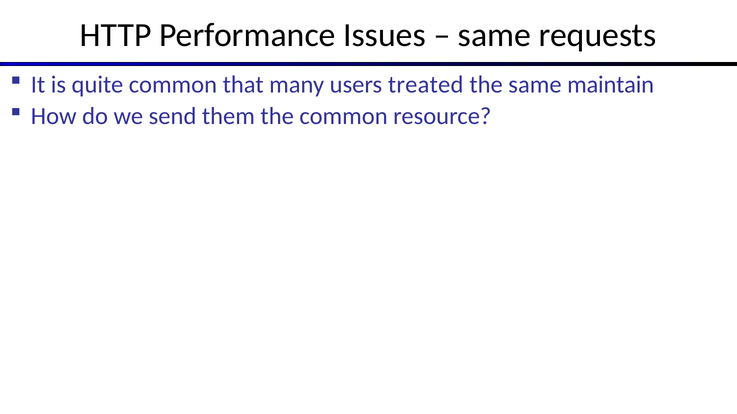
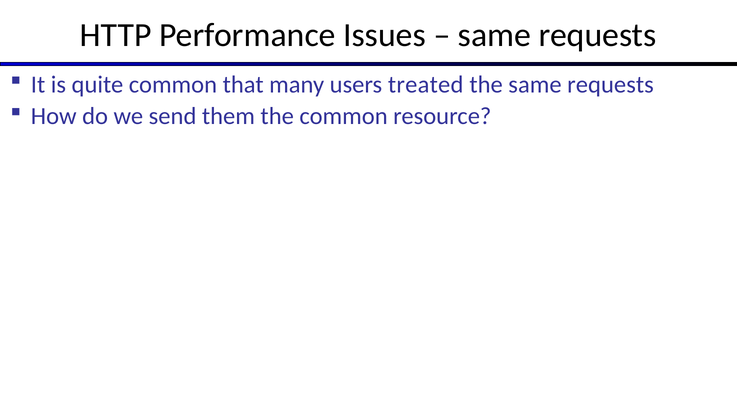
the same maintain: maintain -> requests
